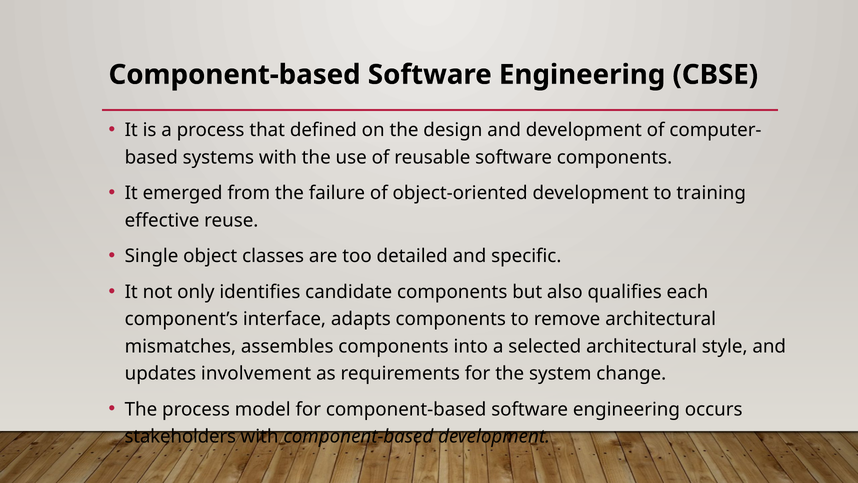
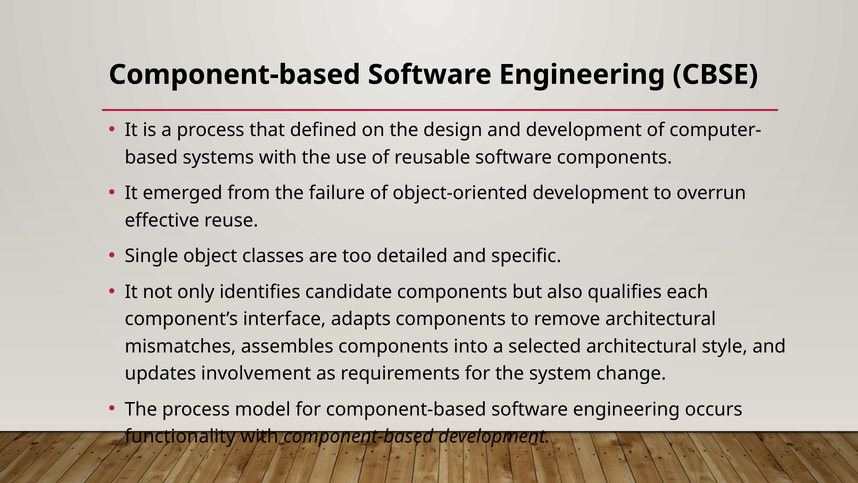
training: training -> overrun
stakeholders: stakeholders -> functionality
